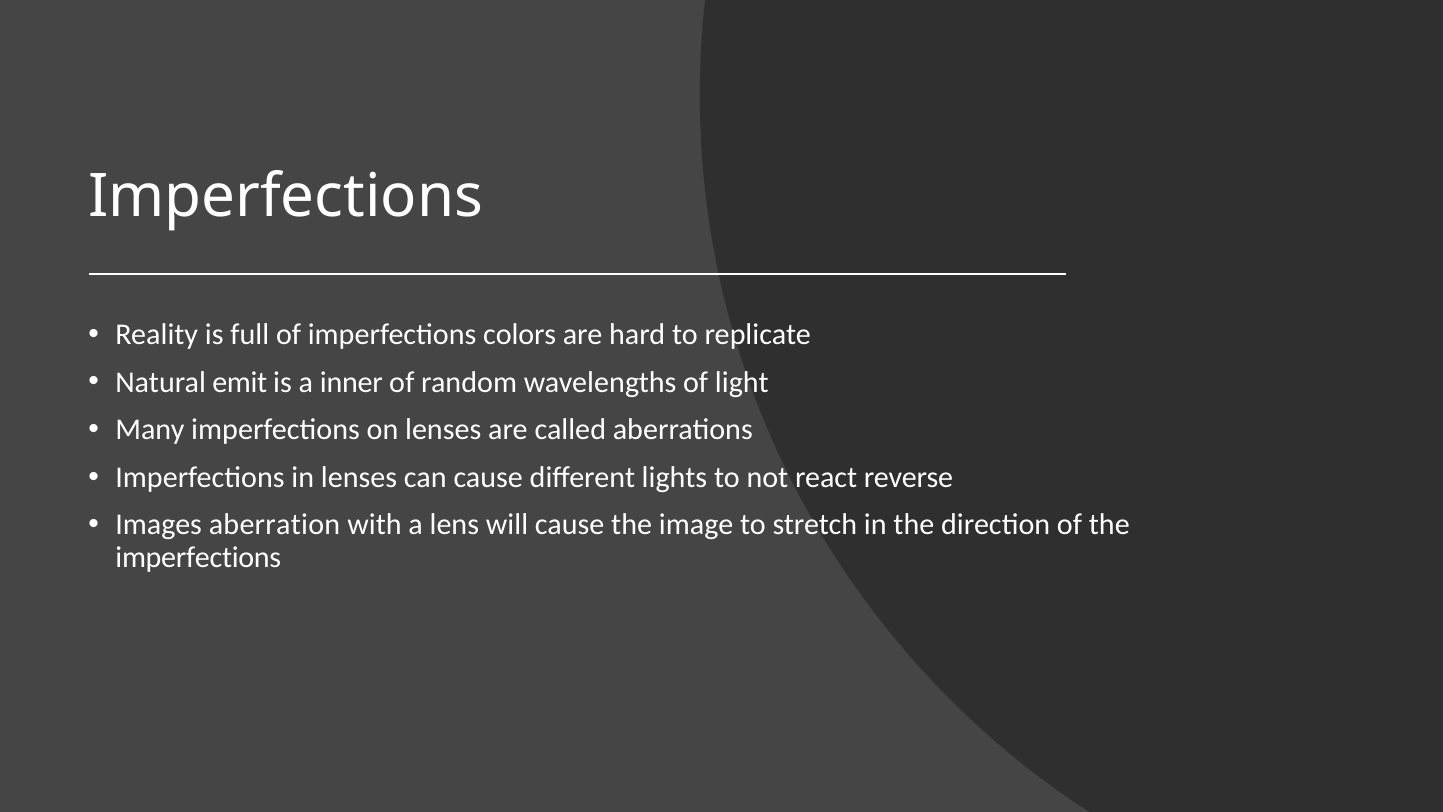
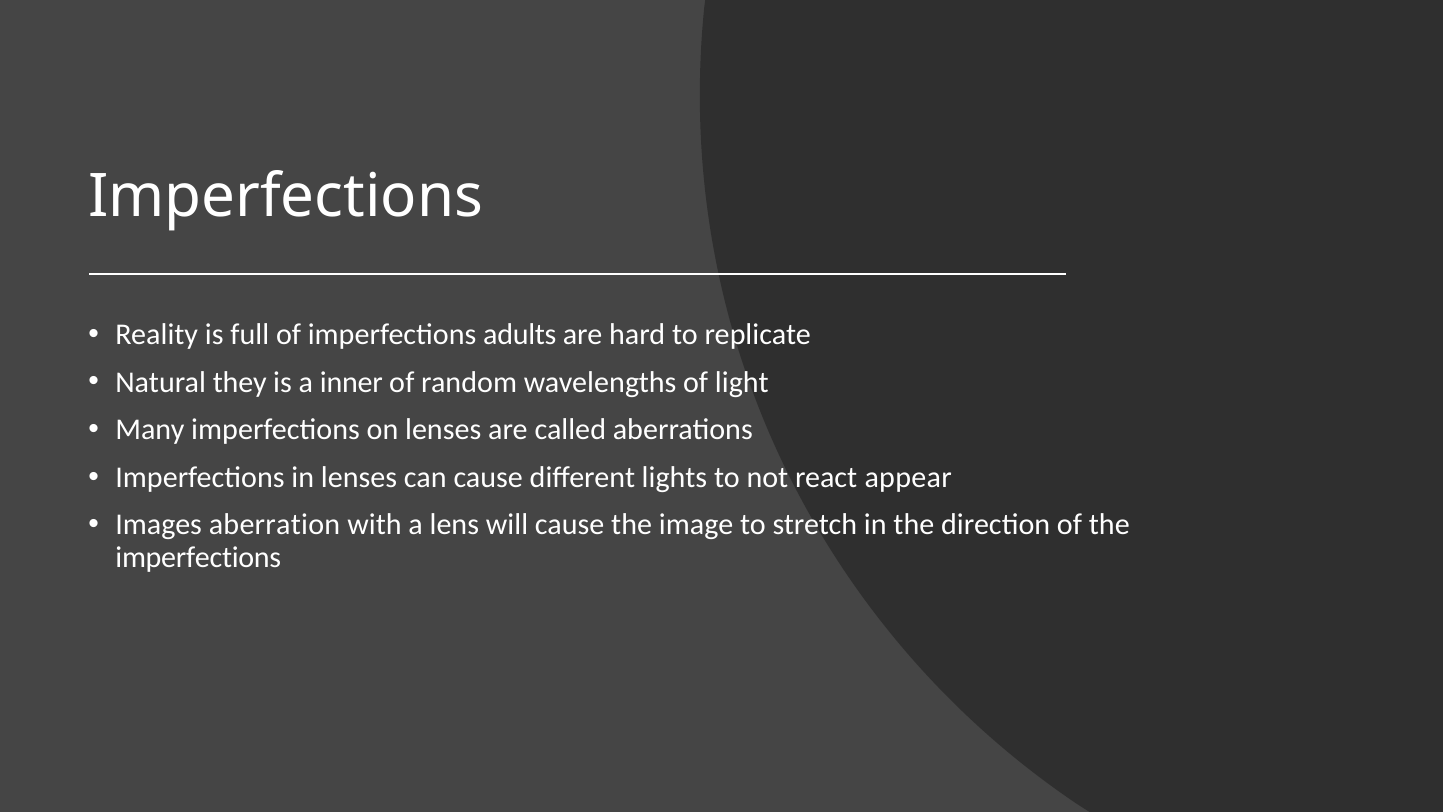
colors: colors -> adults
emit: emit -> they
reverse: reverse -> appear
